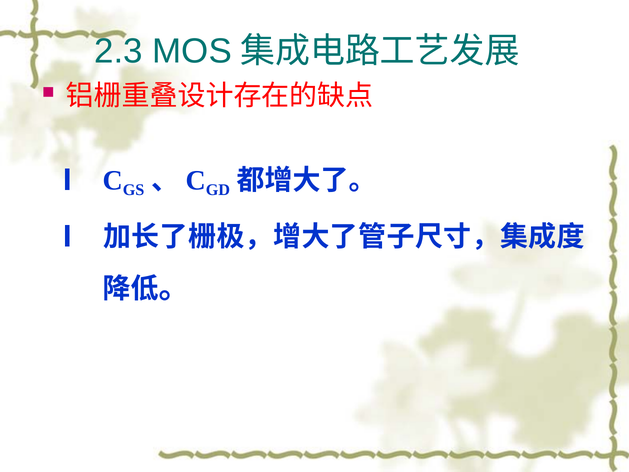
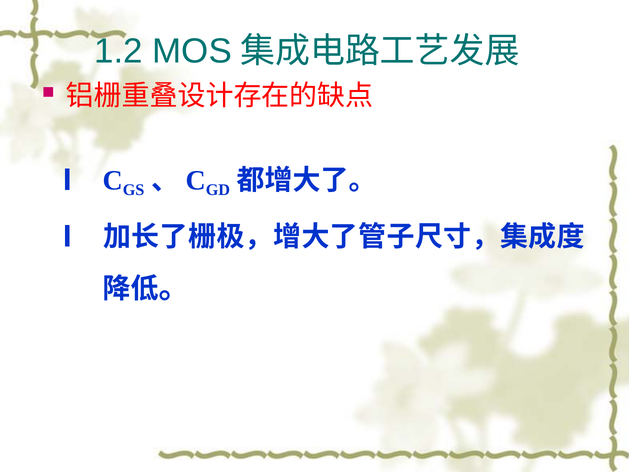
2.3: 2.3 -> 1.2
